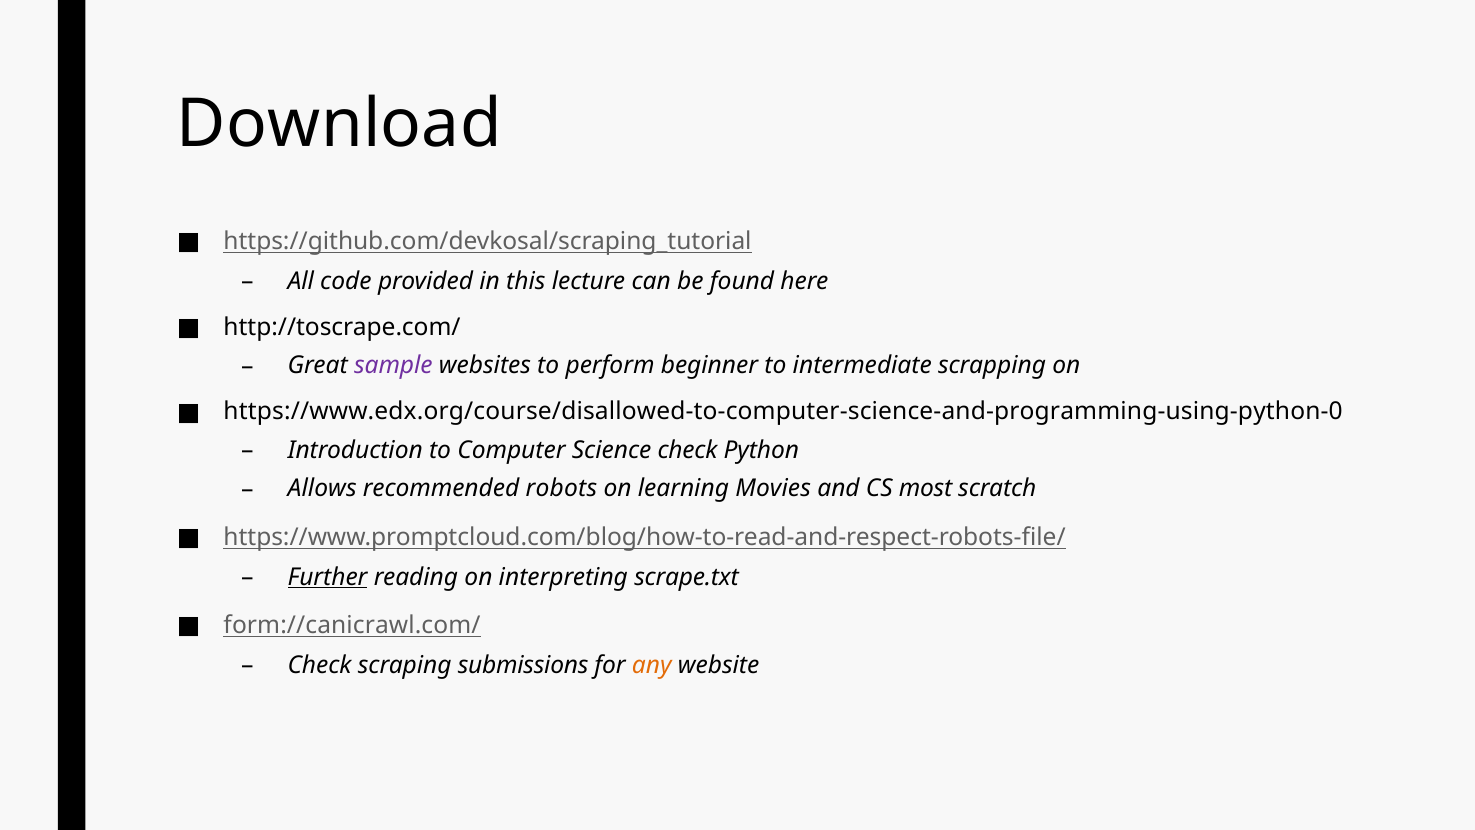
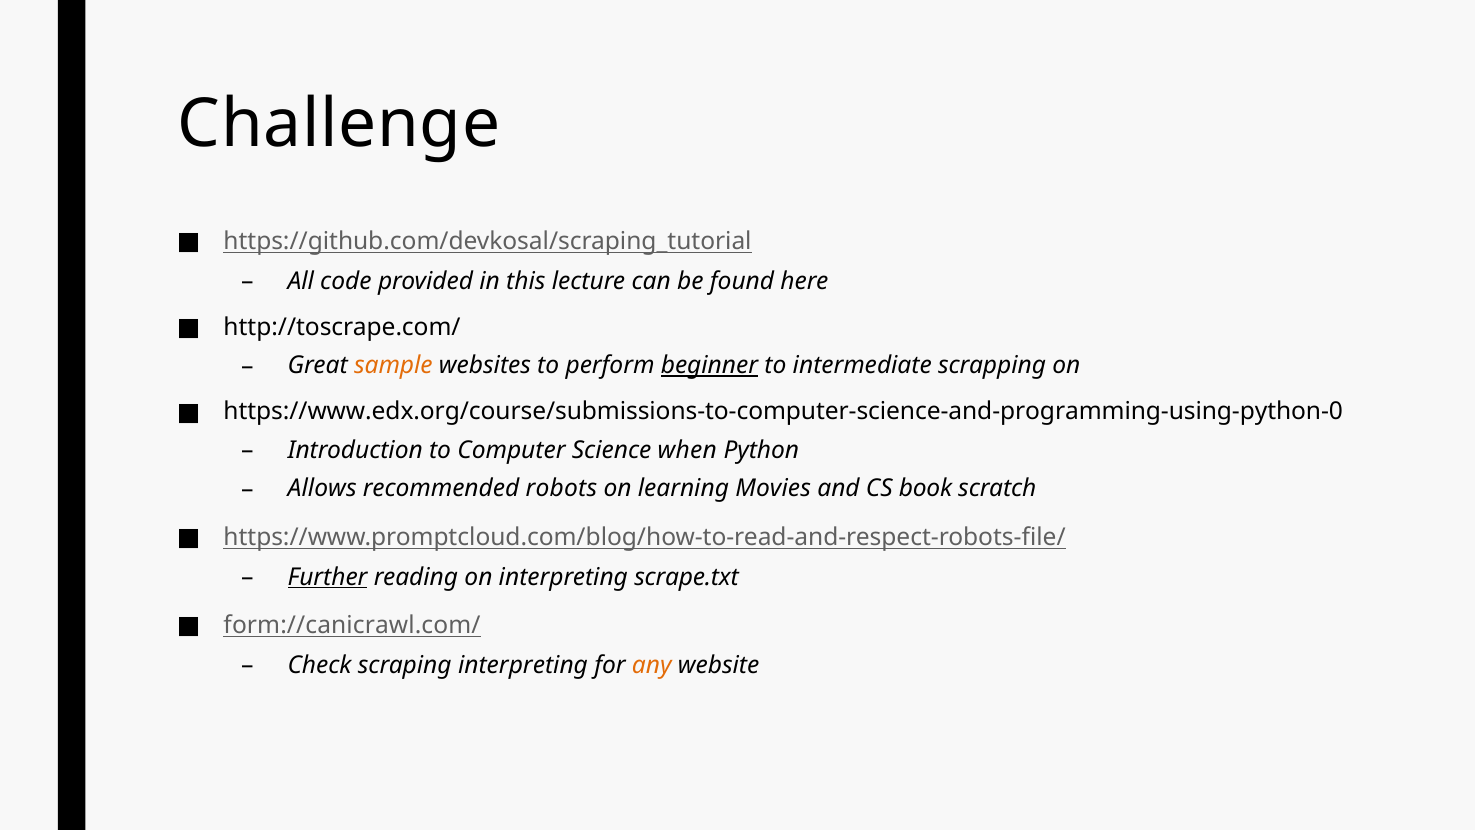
Download: Download -> Challenge
sample colour: purple -> orange
beginner underline: none -> present
https://www.edx.org/course/disallowed-to-computer-science-and-programming-using-python-0: https://www.edx.org/course/disallowed-to-computer-science-and-programming-using-python-0 -> https://www.edx.org/course/submissions-to-computer-science-and-programming-using-python-0
Science check: check -> when
most: most -> book
scraping submissions: submissions -> interpreting
